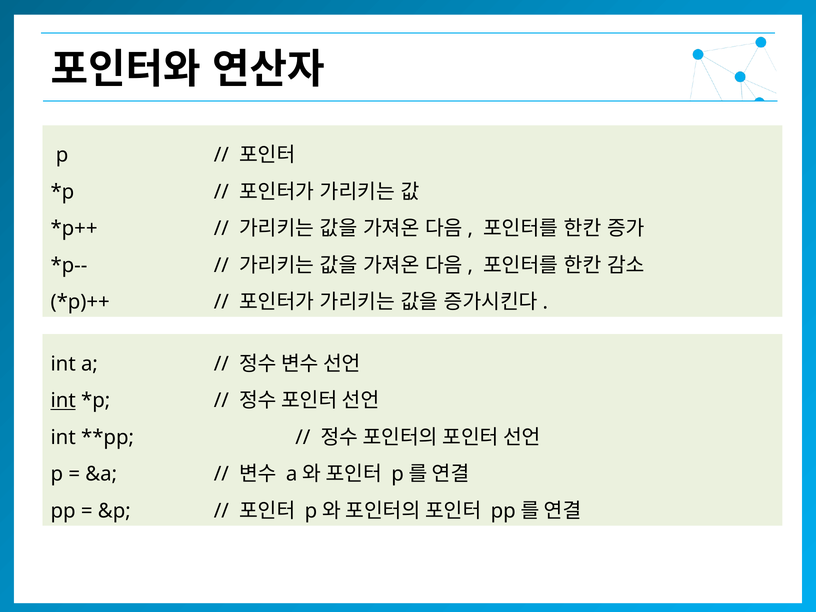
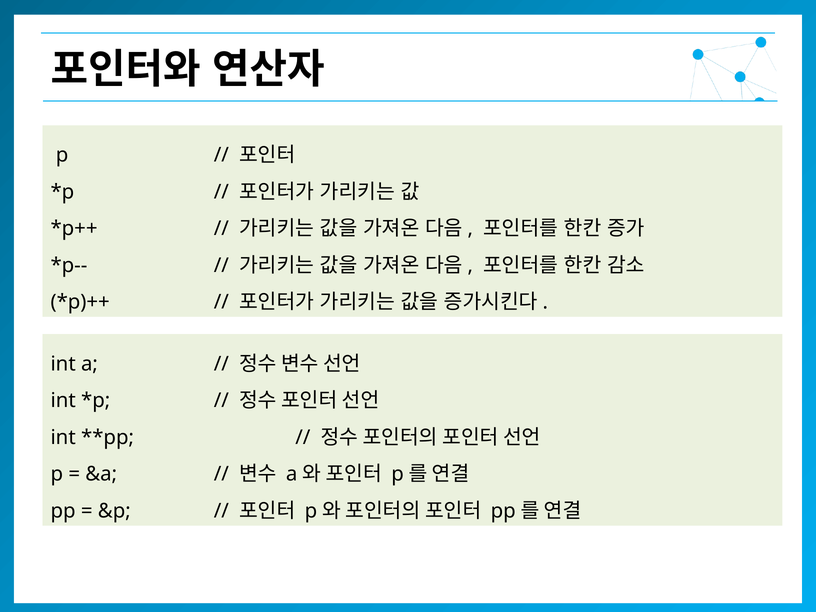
int at (63, 401) underline: present -> none
